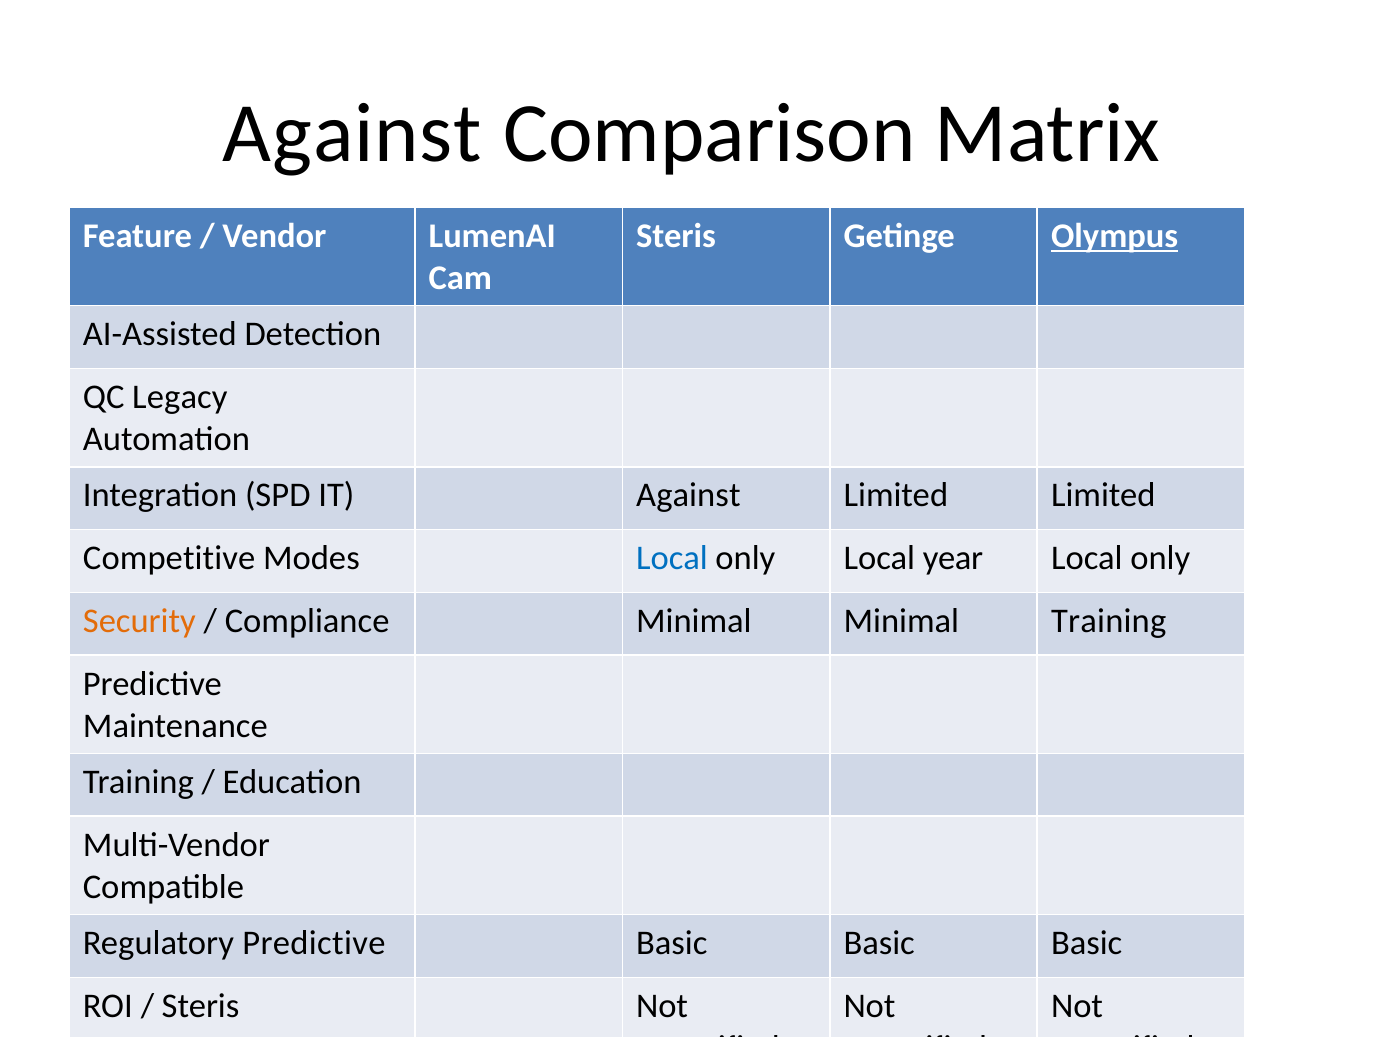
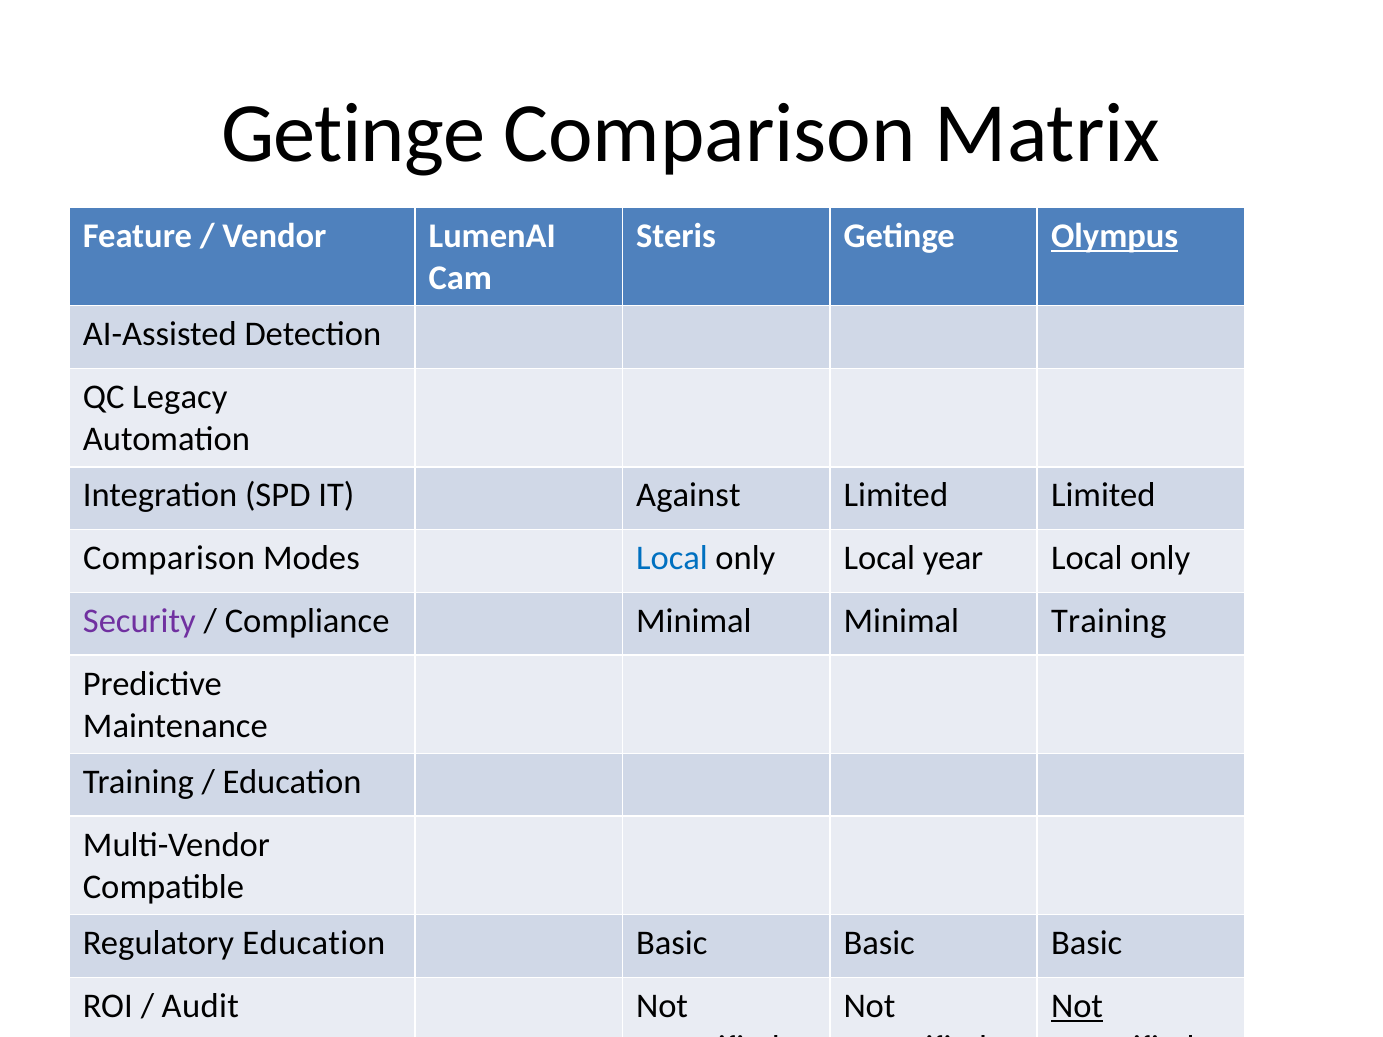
Against at (352, 134): Against -> Getinge
Competitive at (169, 558): Competitive -> Comparison
Security colour: orange -> purple
Regulatory Predictive: Predictive -> Education
Steris at (201, 1006): Steris -> Audit
Not at (1077, 1006) underline: none -> present
